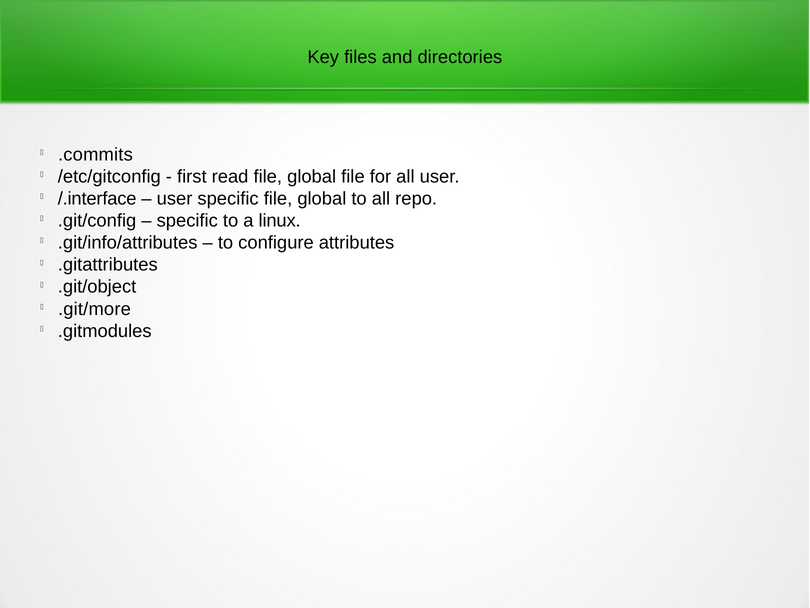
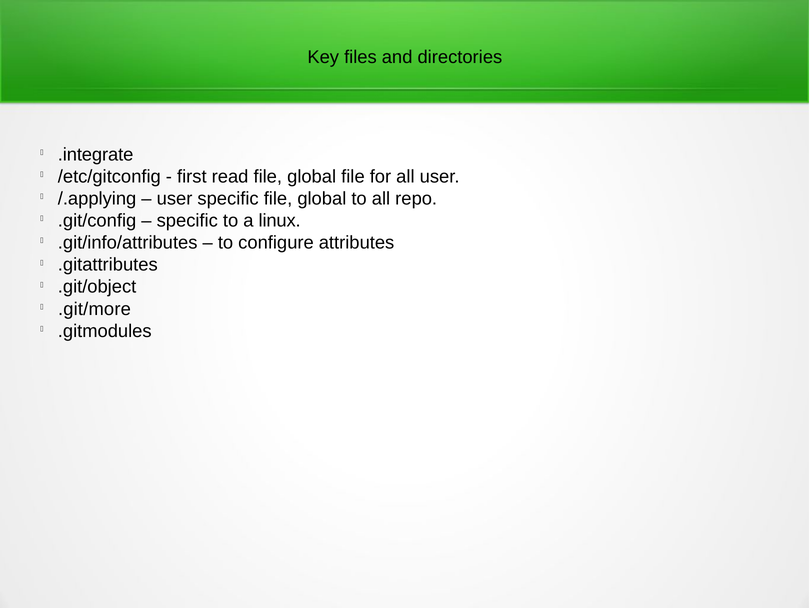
.commits: .commits -> .integrate
/.interface: /.interface -> /.applying
